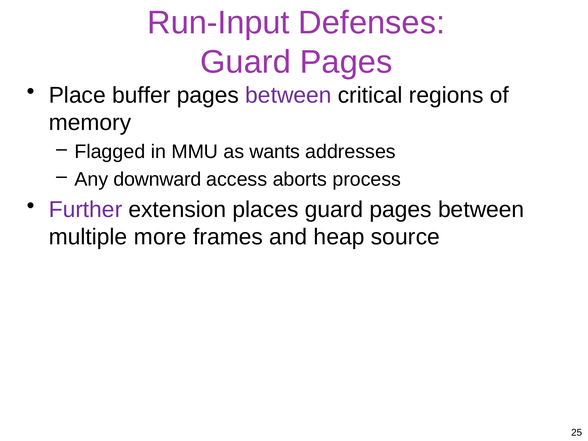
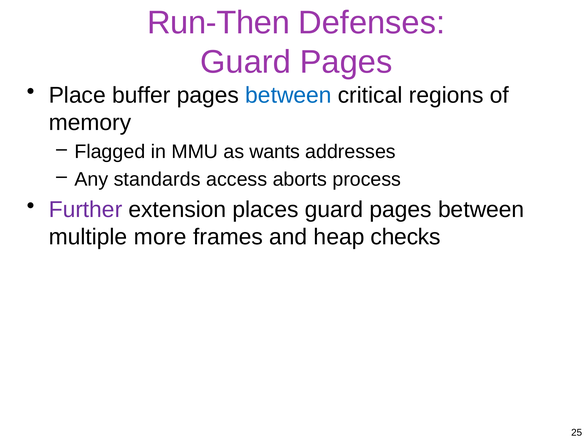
Run-Input: Run-Input -> Run-Then
between at (288, 95) colour: purple -> blue
downward: downward -> standards
source: source -> checks
